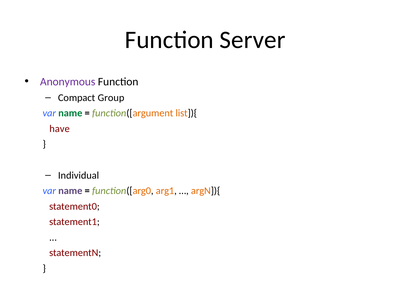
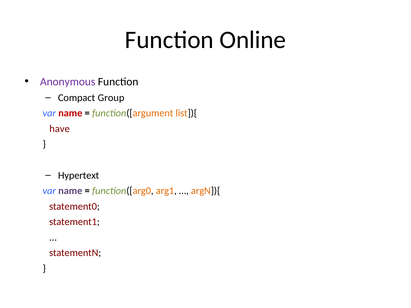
Server: Server -> Online
name at (70, 113) colour: green -> red
Individual: Individual -> Hypertext
